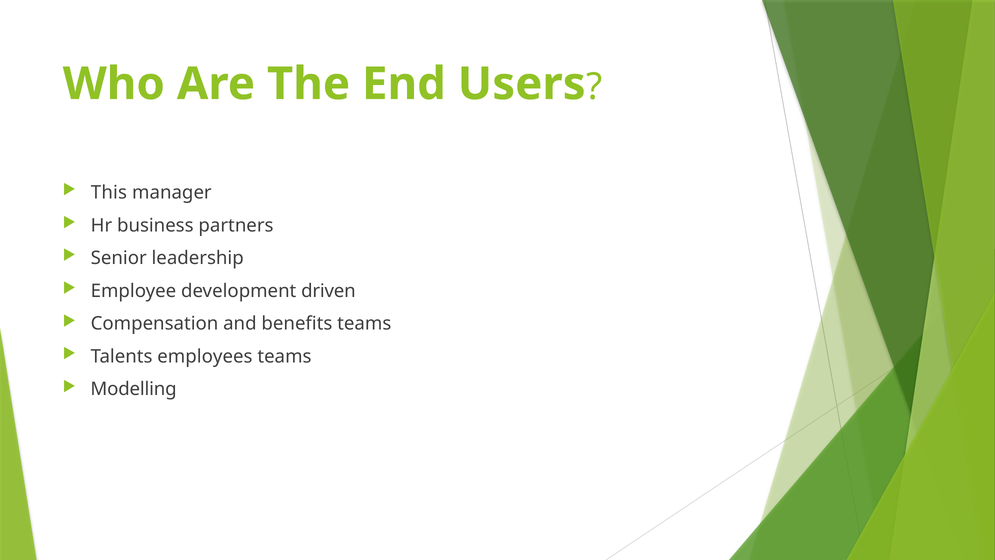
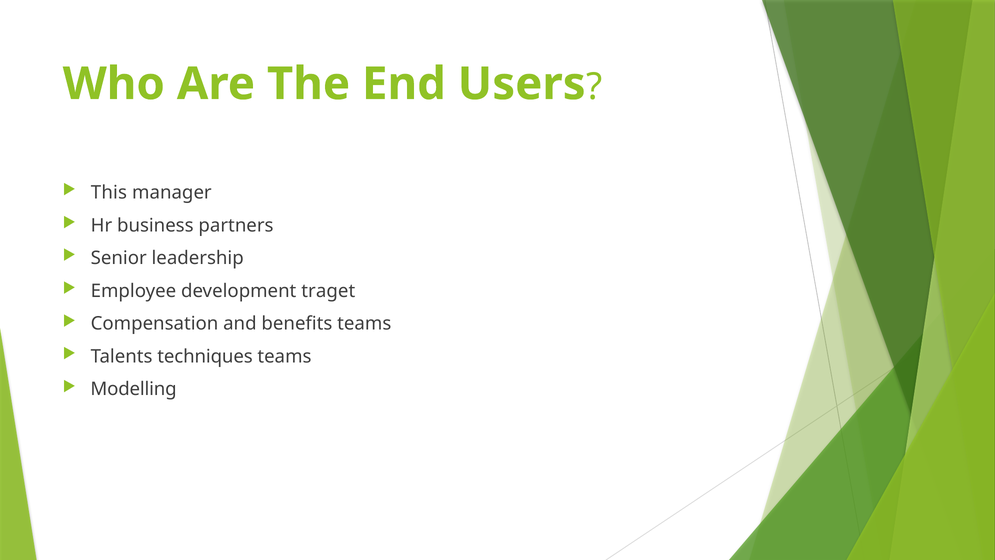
driven: driven -> traget
employees: employees -> techniques
